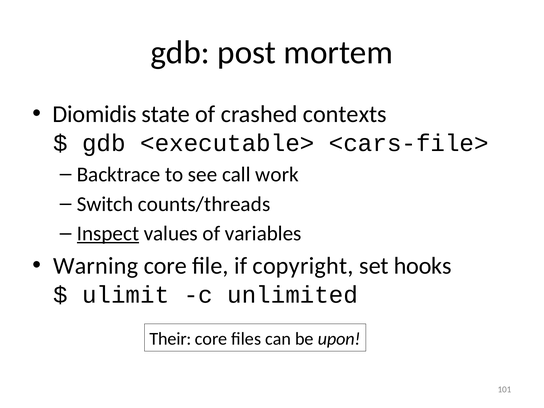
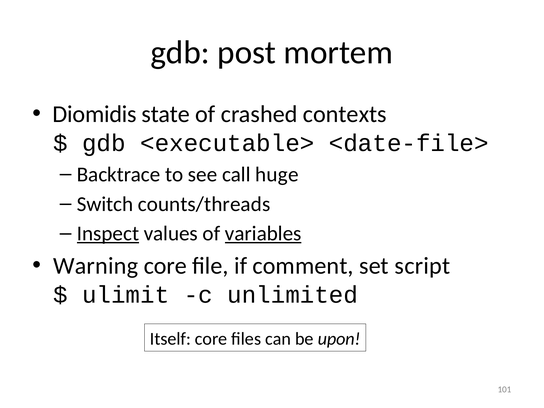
<cars-file>: <cars-file> -> <date-file>
work: work -> huge
variables underline: none -> present
copyright: copyright -> comment
hooks: hooks -> script
Their: Their -> Itself
